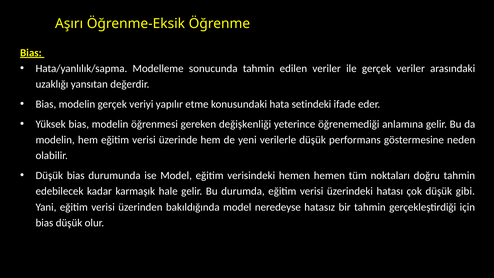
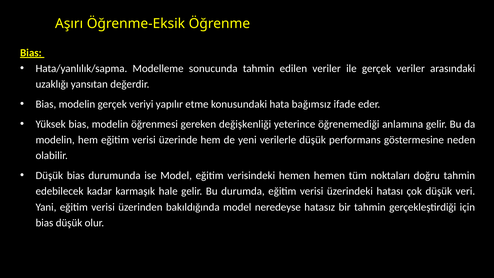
setindeki: setindeki -> bağımsız
gibi: gibi -> veri
